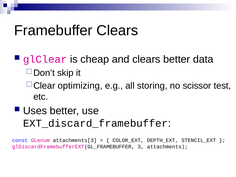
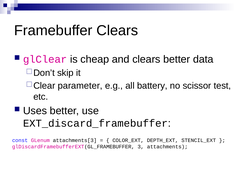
optimizing: optimizing -> parameter
storing: storing -> battery
